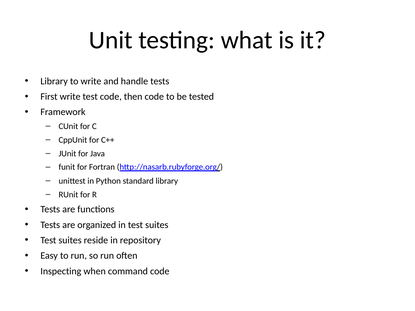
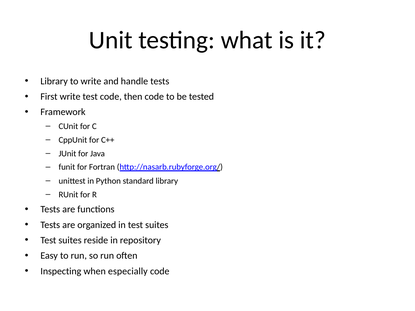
command: command -> especially
